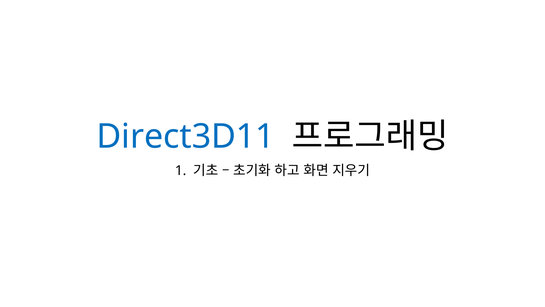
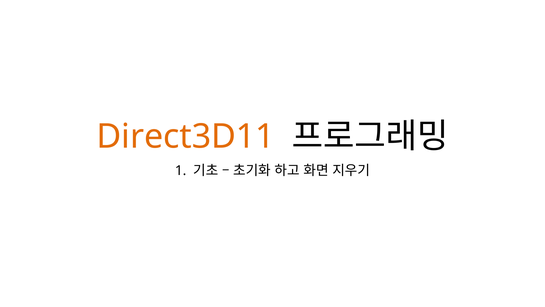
Direct3D11 colour: blue -> orange
